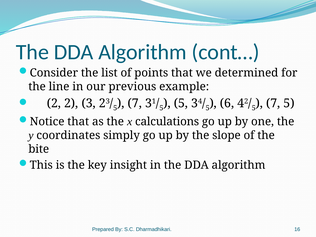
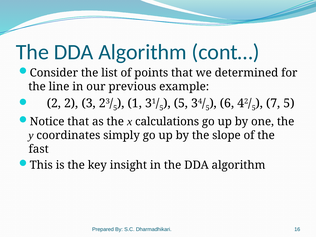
7 at (135, 103): 7 -> 1
bite: bite -> fast
